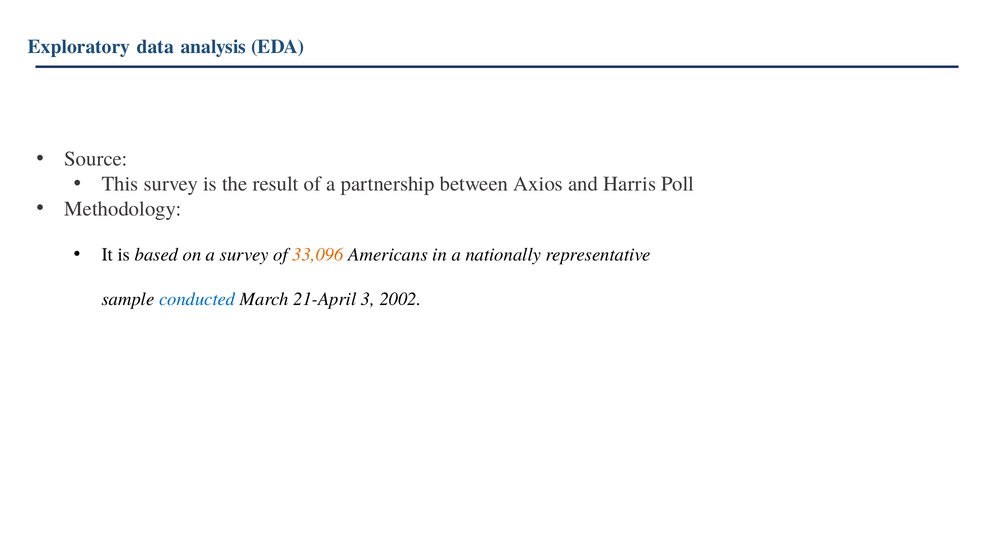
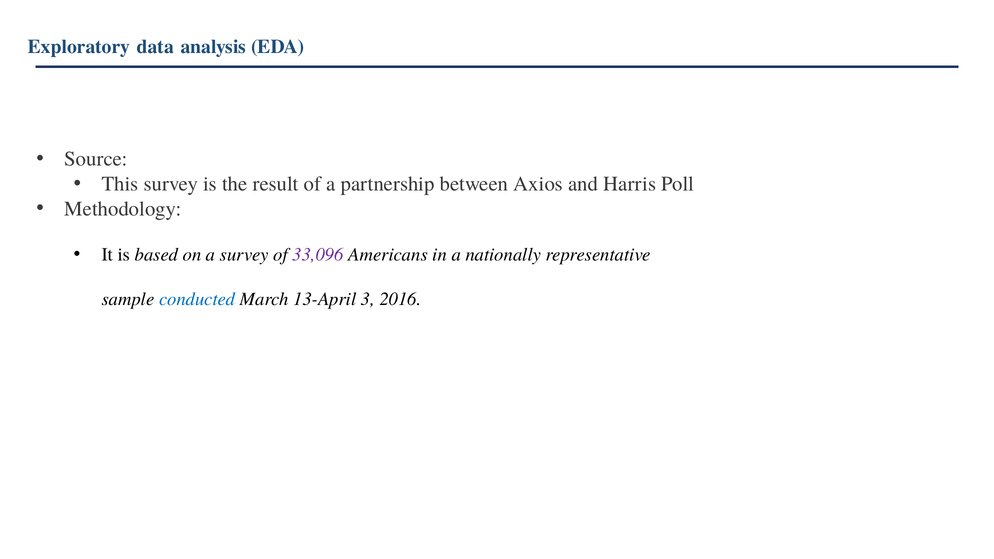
33,096 colour: orange -> purple
21-April: 21-April -> 13-April
2002: 2002 -> 2016
